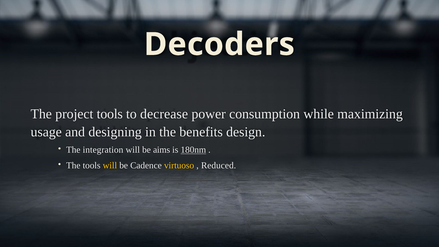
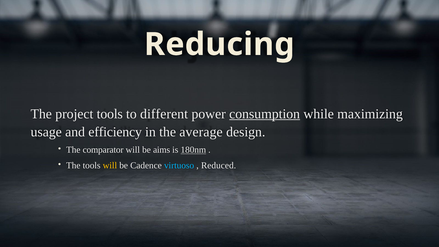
Decoders: Decoders -> Reducing
decrease: decrease -> different
consumption underline: none -> present
designing: designing -> efficiency
benefits: benefits -> average
integration: integration -> comparator
virtuoso colour: yellow -> light blue
